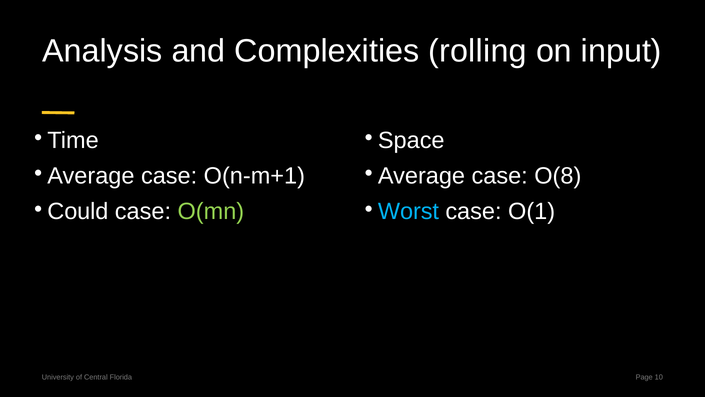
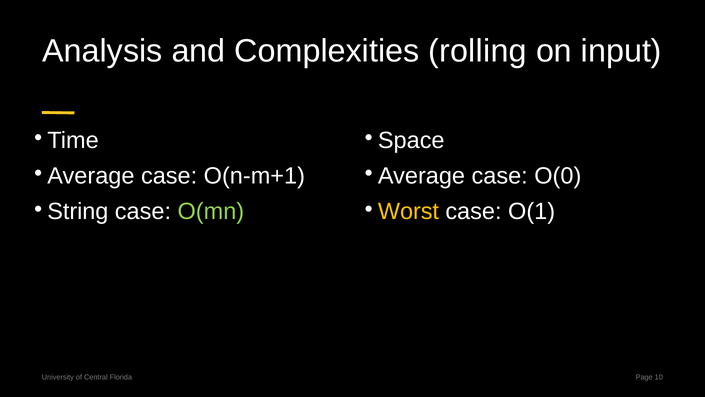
O(8: O(8 -> O(0
Could: Could -> String
Worst colour: light blue -> yellow
